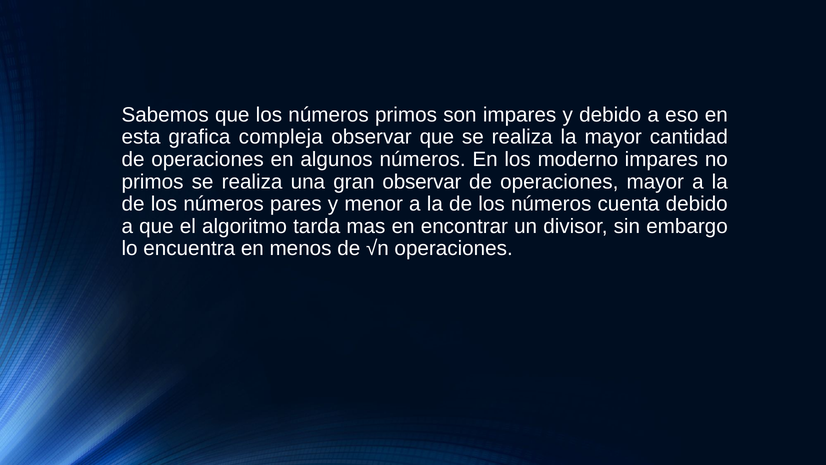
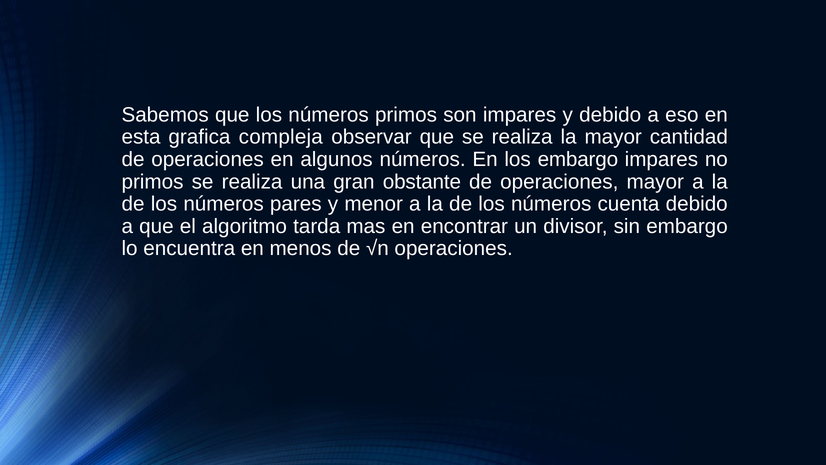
los moderno: moderno -> embargo
gran observar: observar -> obstante
